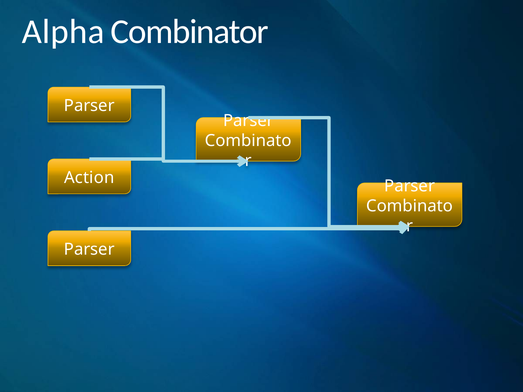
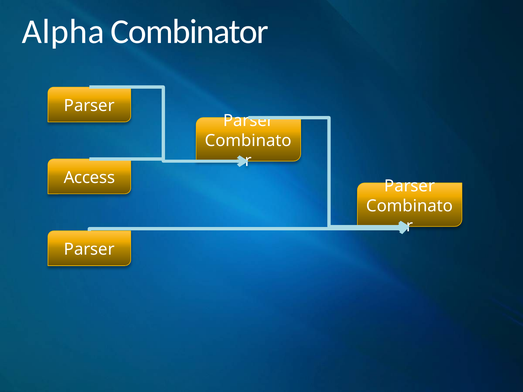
Action: Action -> Access
